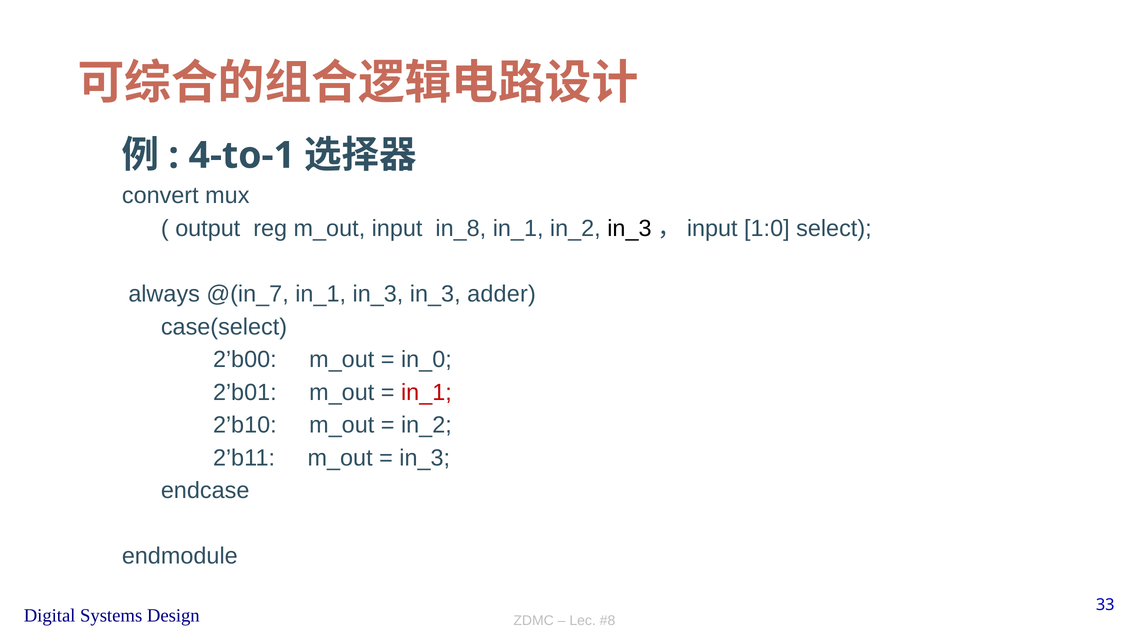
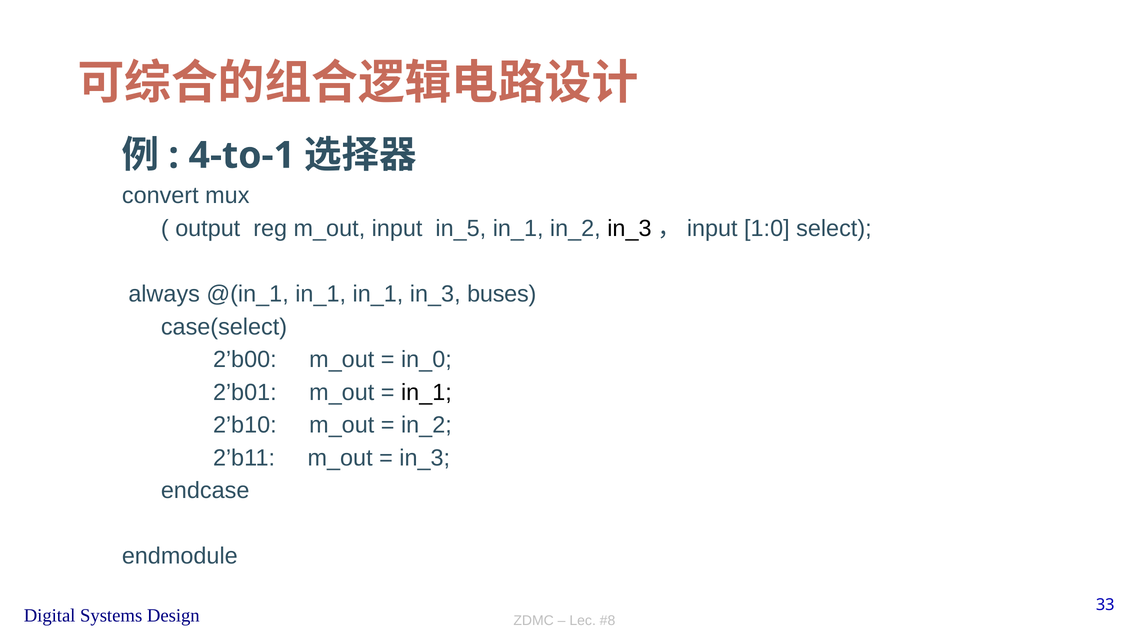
in_8: in_8 -> in_5
@(in_7: @(in_7 -> @(in_1
in_1 in_3: in_3 -> in_1
adder: adder -> buses
in_1 at (426, 392) colour: red -> black
